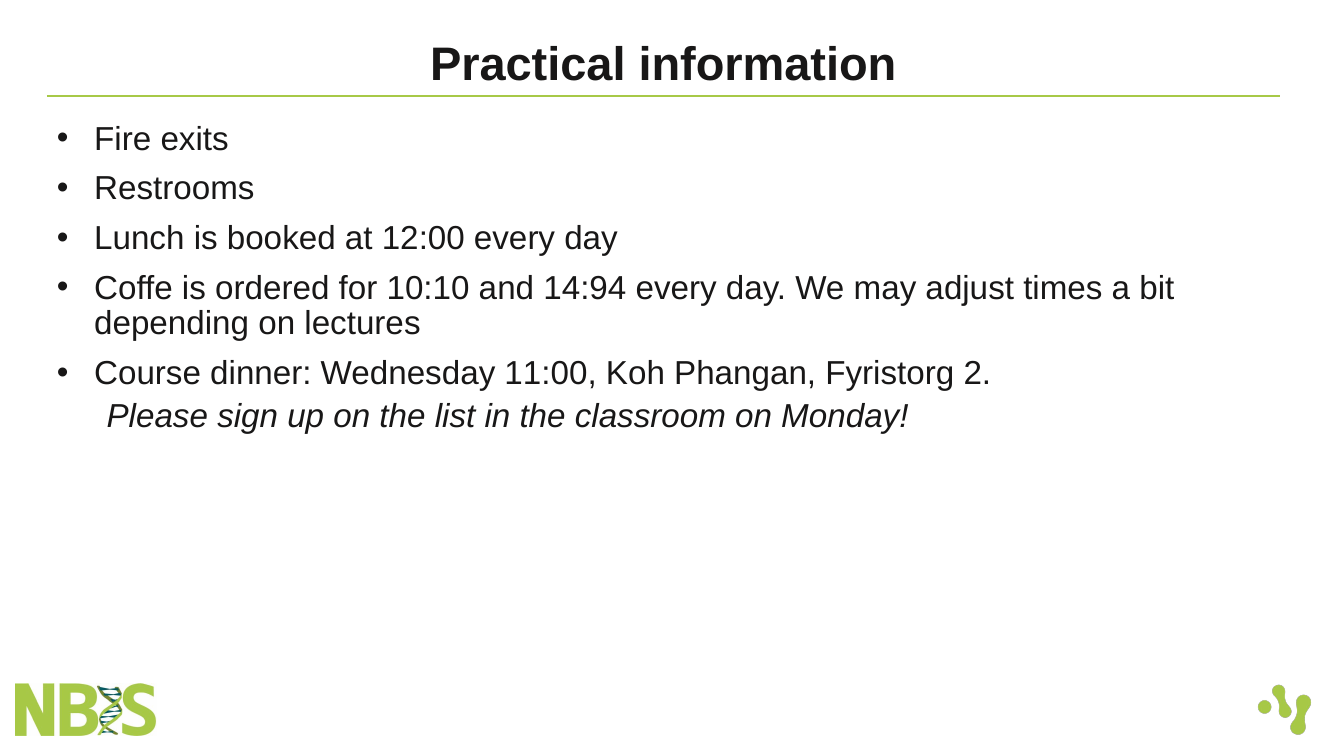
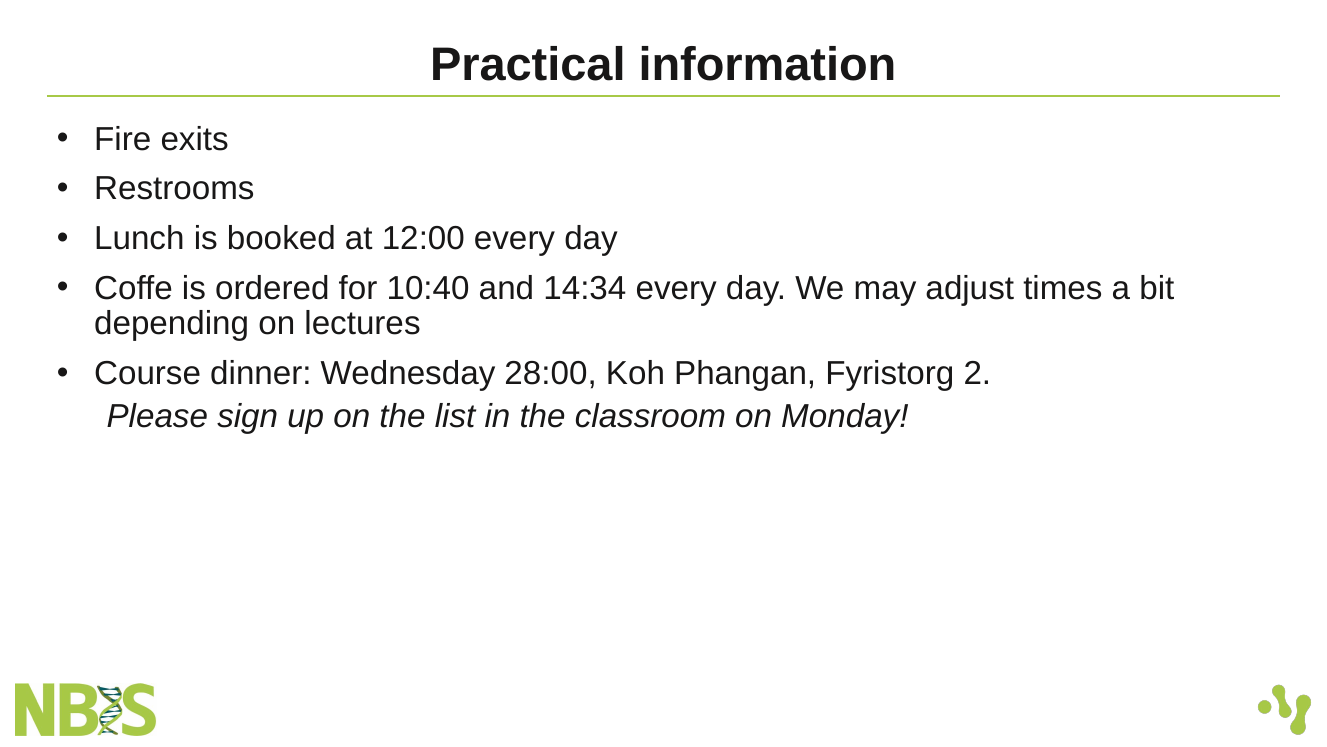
10:10: 10:10 -> 10:40
14:94: 14:94 -> 14:34
11:00: 11:00 -> 28:00
